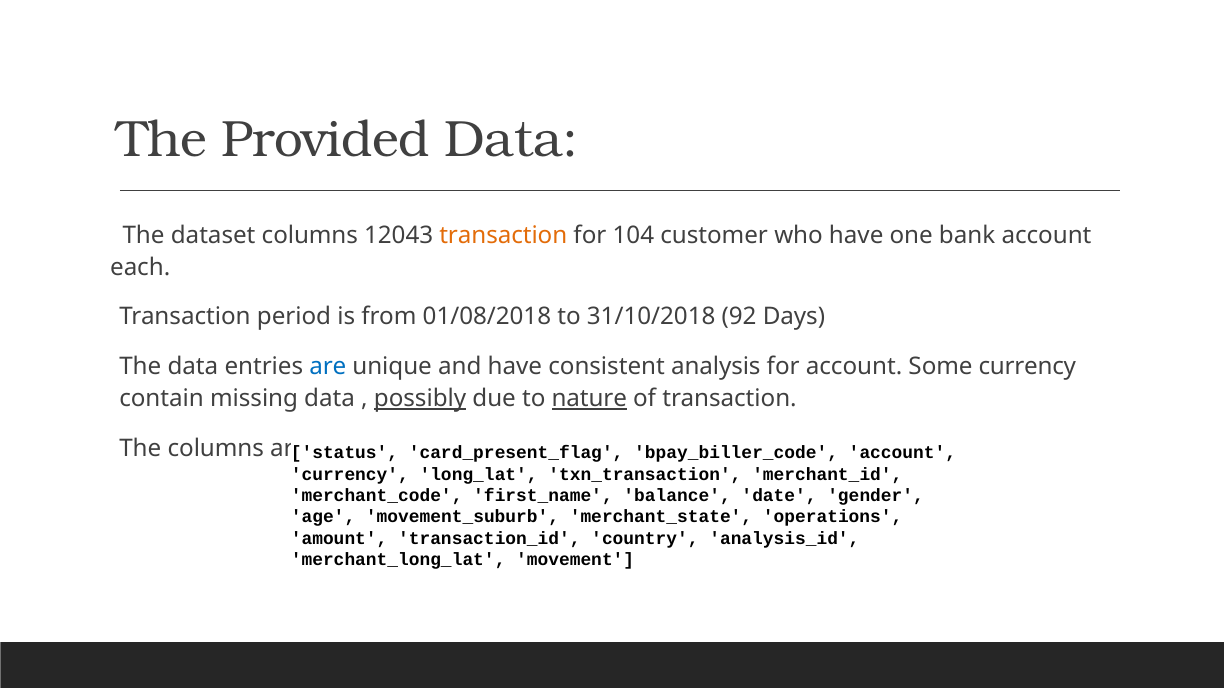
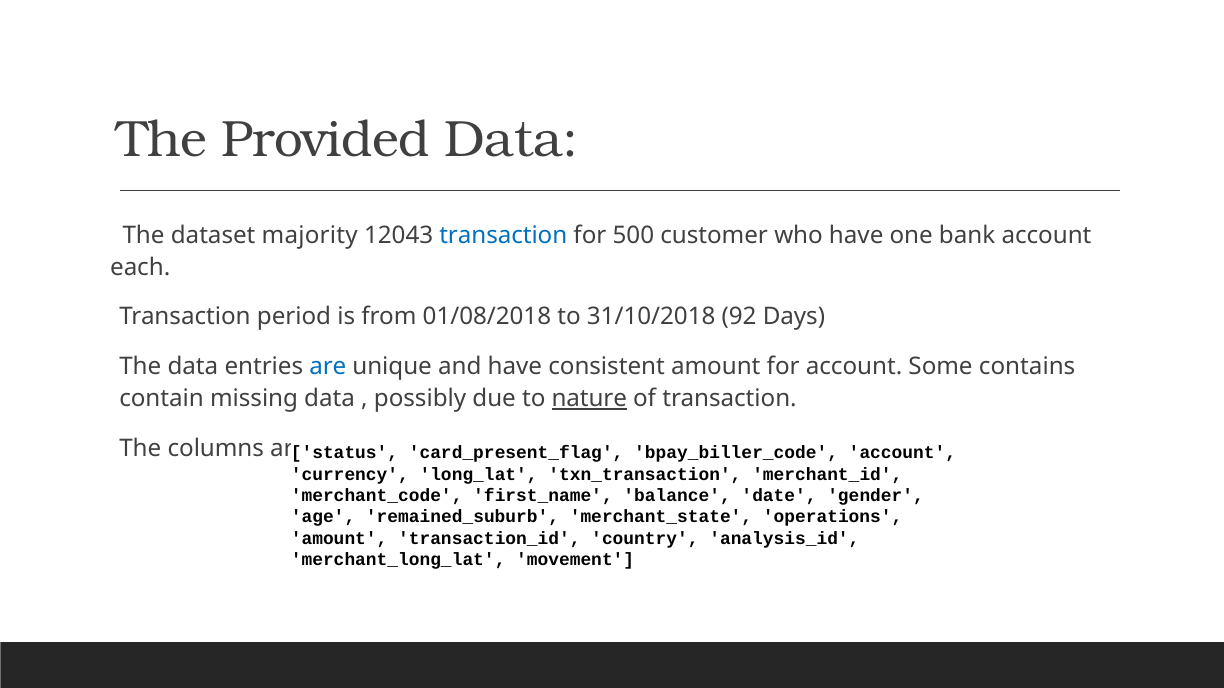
dataset columns: columns -> majority
transaction at (503, 235) colour: orange -> blue
104: 104 -> 500
consistent analysis: analysis -> amount
Some currency: currency -> contains
possibly underline: present -> none
movement_suburb: movement_suburb -> remained_suburb
